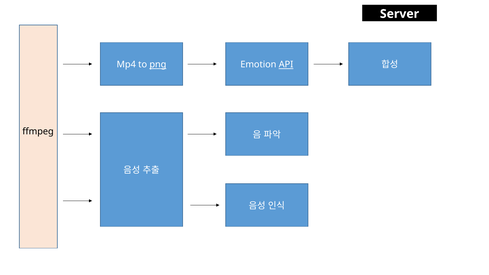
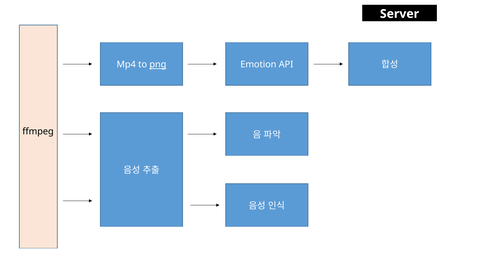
API underline: present -> none
